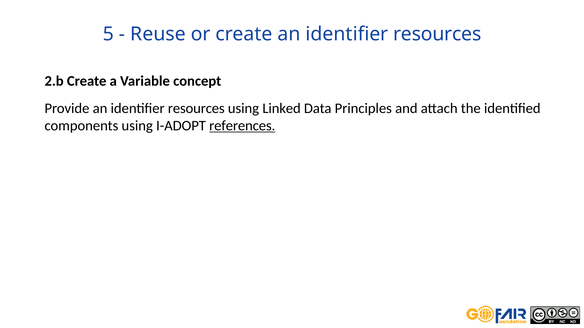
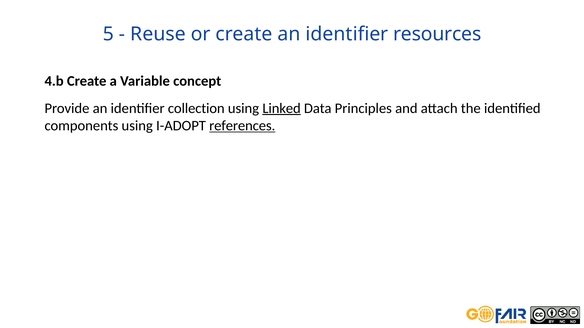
2.b: 2.b -> 4.b
Provide an identifier resources: resources -> collection
Linked underline: none -> present
